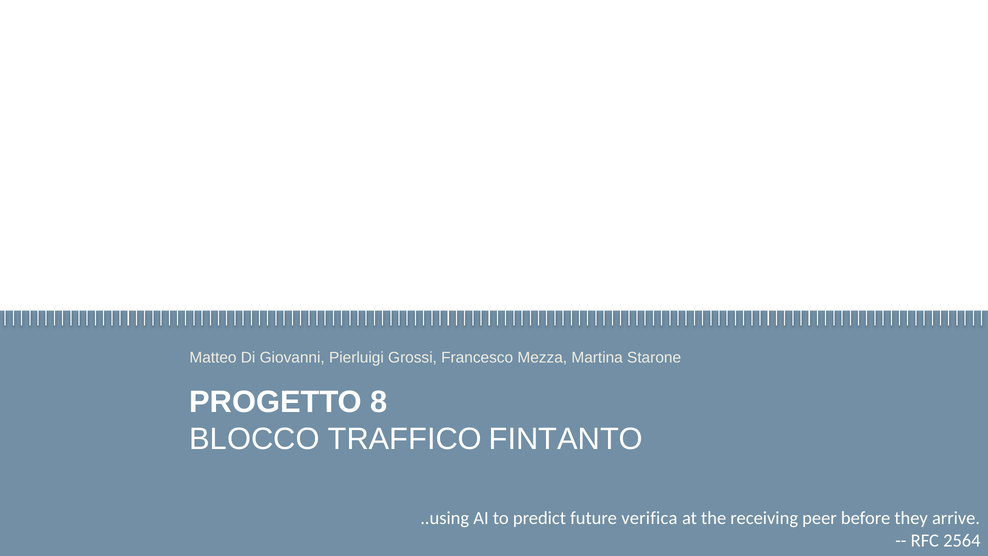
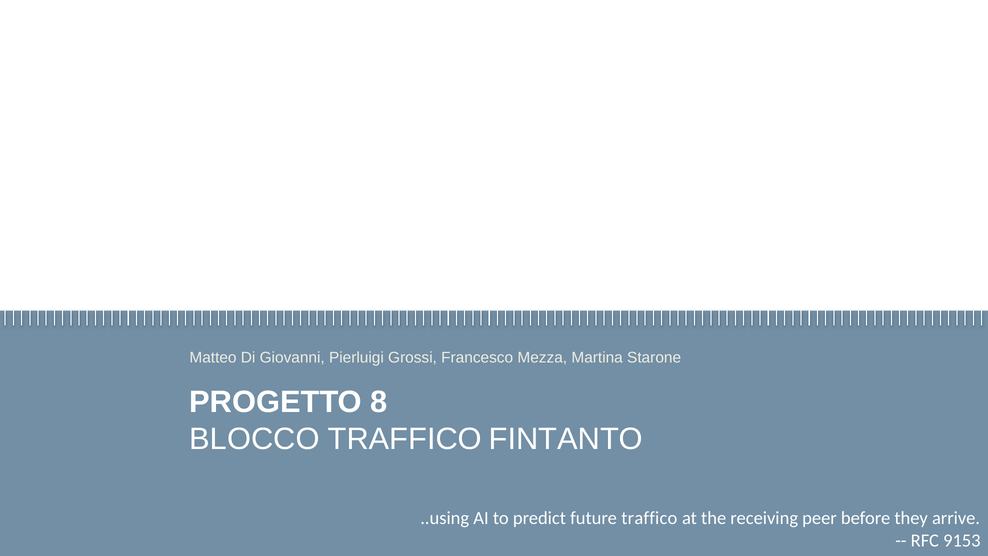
future verifica: verifica -> traffico
2564: 2564 -> 9153
